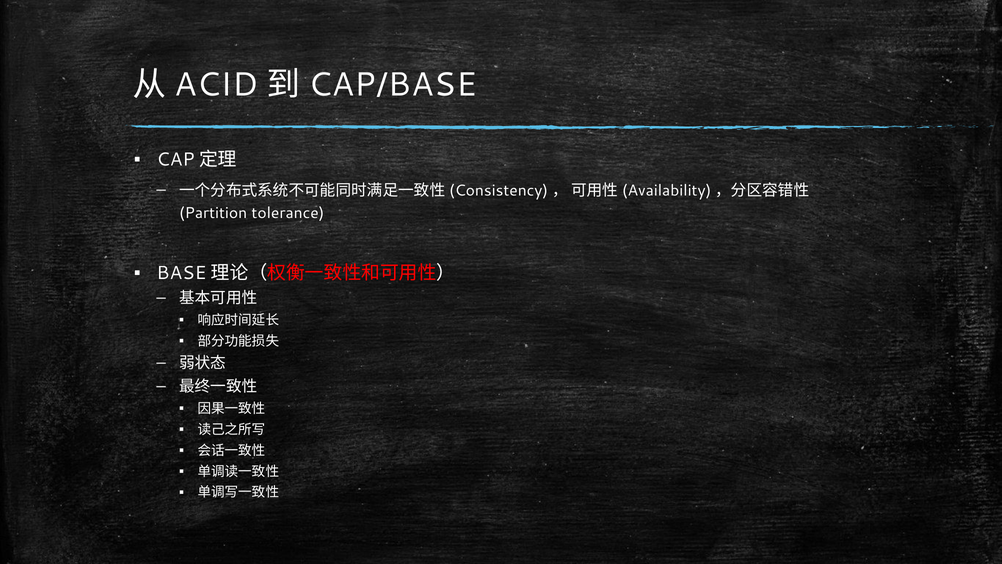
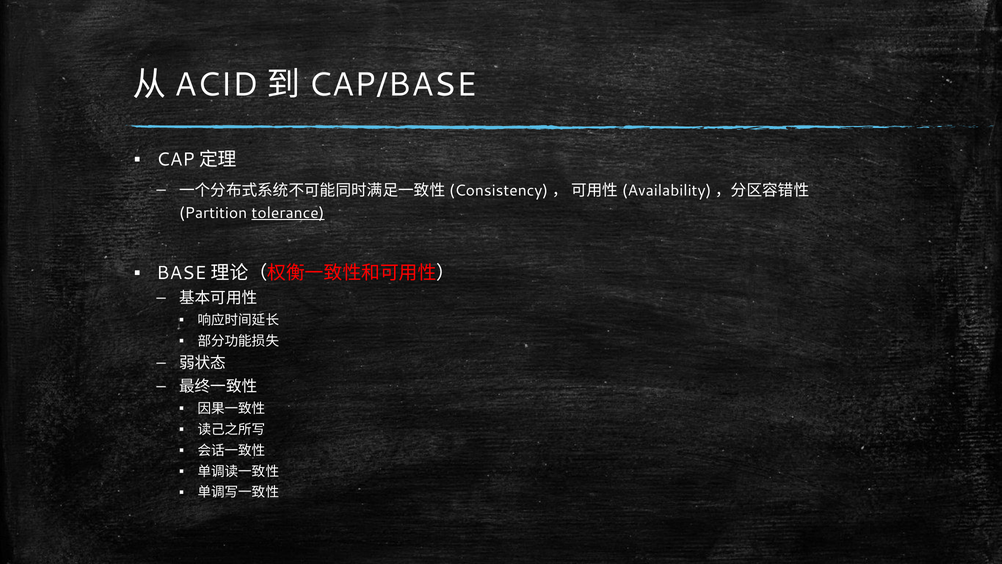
tolerance underline: none -> present
